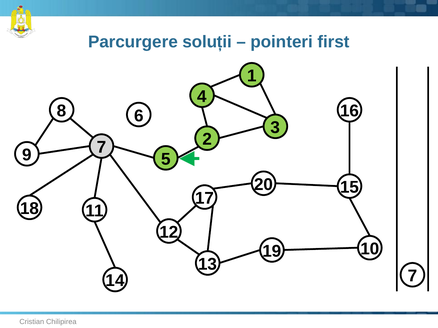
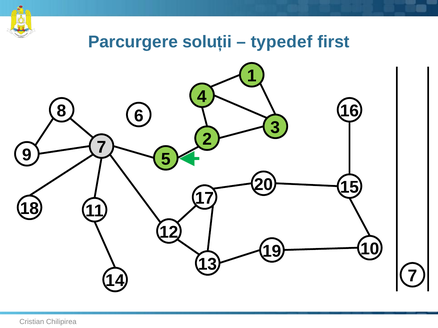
pointeri: pointeri -> typedef
